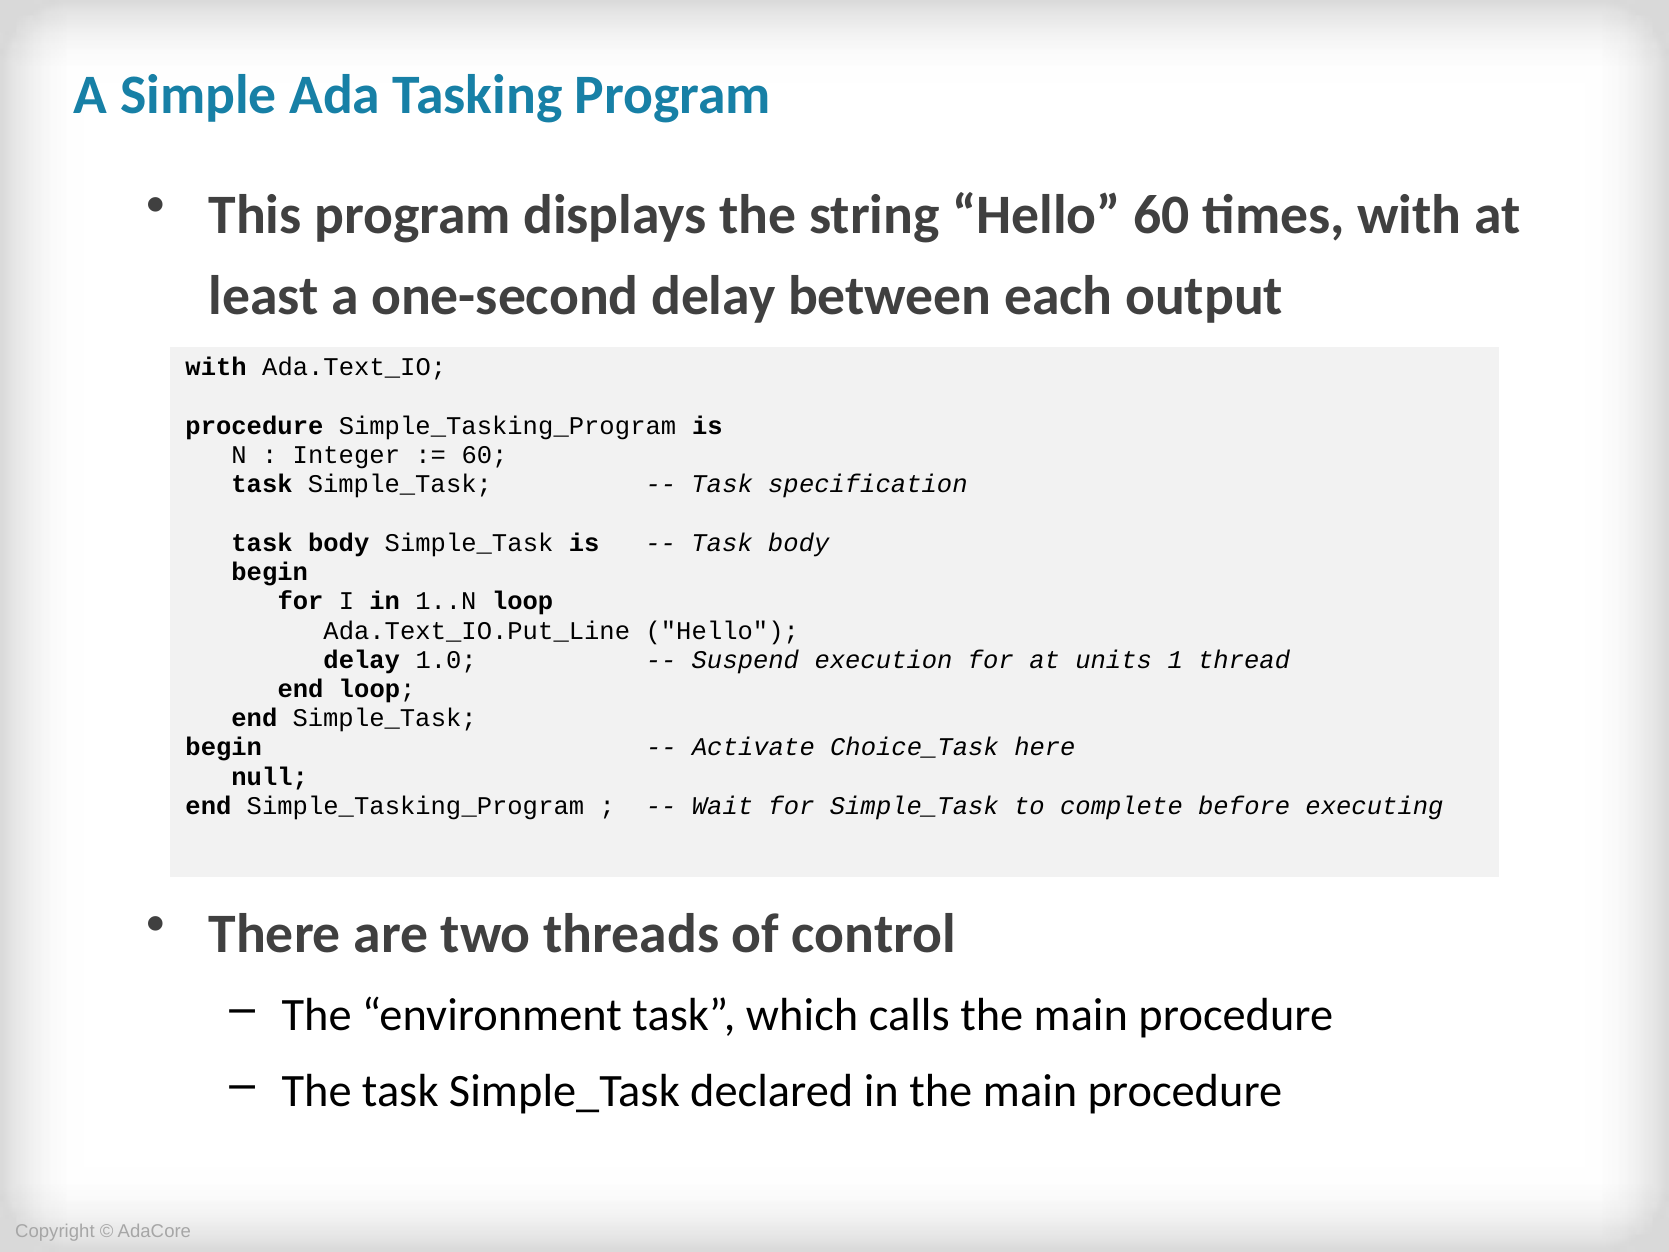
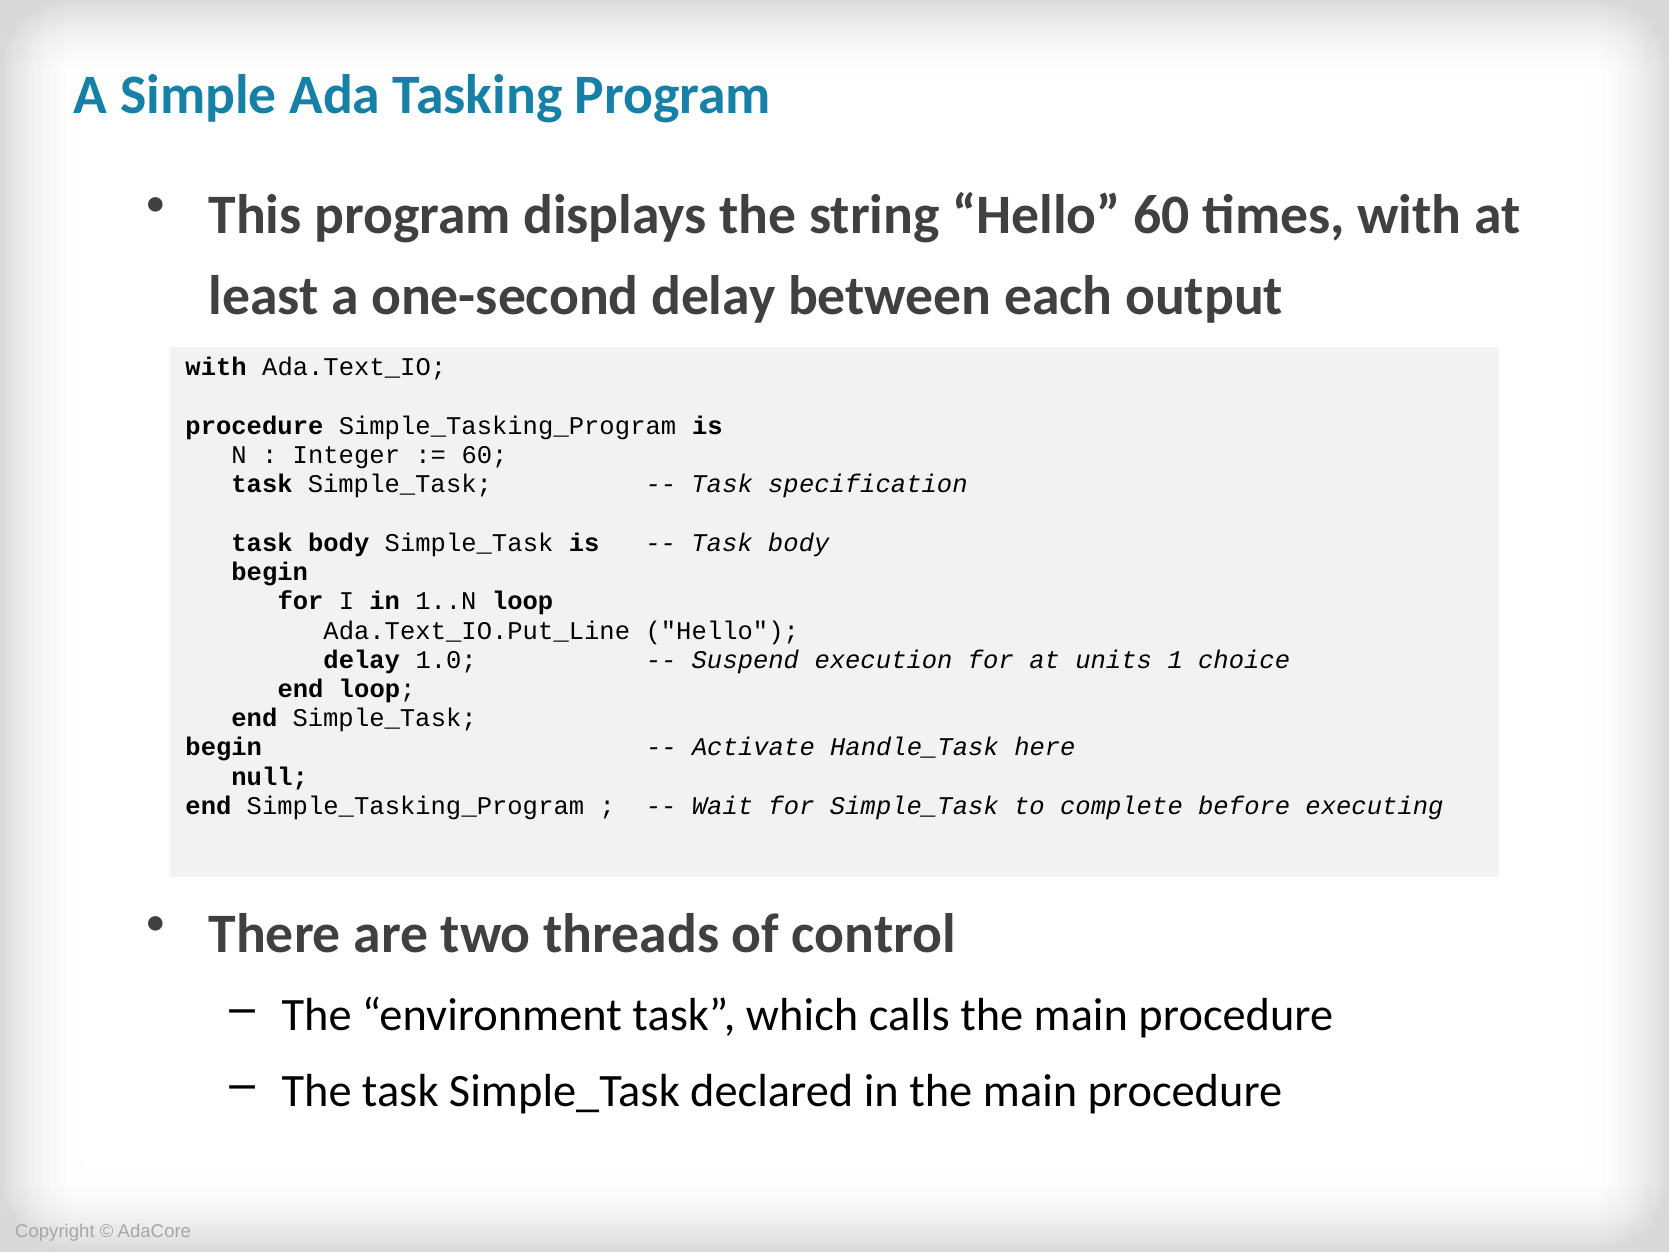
thread: thread -> choice
Choice_Task: Choice_Task -> Handle_Task
